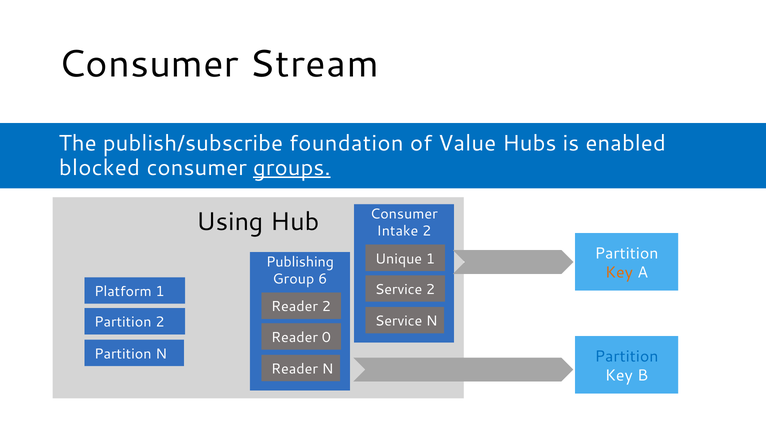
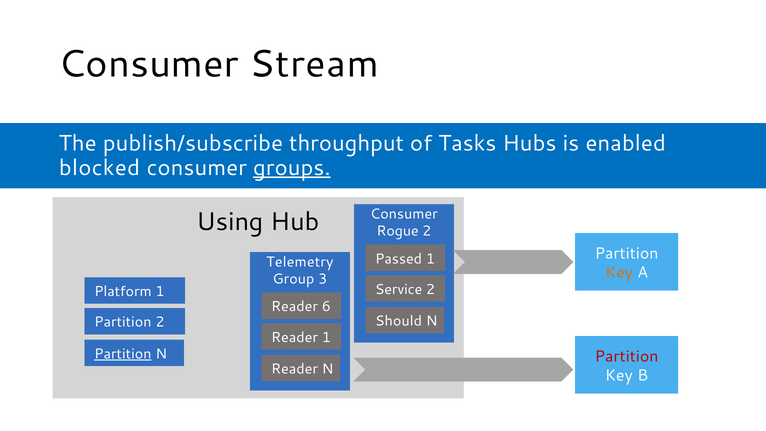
foundation: foundation -> throughput
Value: Value -> Tasks
Intake: Intake -> Rogue
Unique: Unique -> Passed
Publishing: Publishing -> Telemetry
6: 6 -> 3
Reader 2: 2 -> 6
Service at (399, 321): Service -> Should
Reader 0: 0 -> 1
Partition at (123, 354) underline: none -> present
Partition at (627, 356) colour: blue -> red
